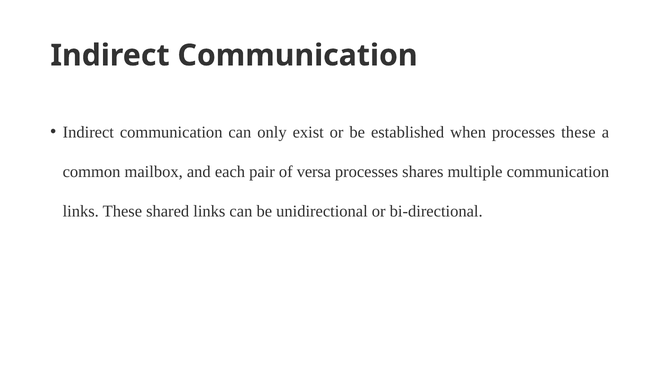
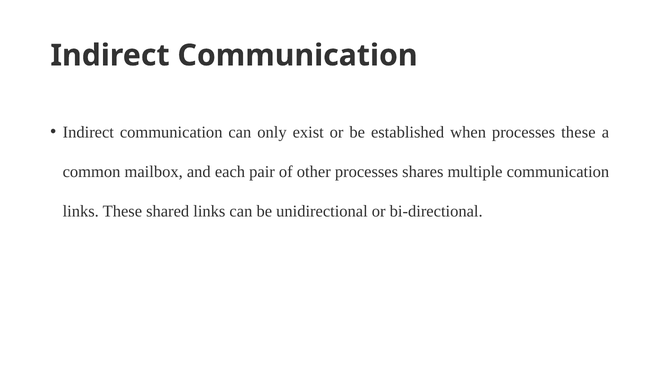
versa: versa -> other
